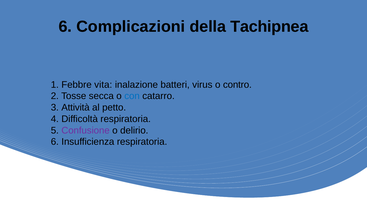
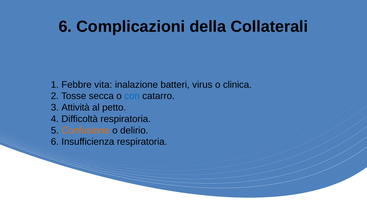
Tachipnea: Tachipnea -> Collaterali
contro: contro -> clinica
Confusione colour: purple -> orange
